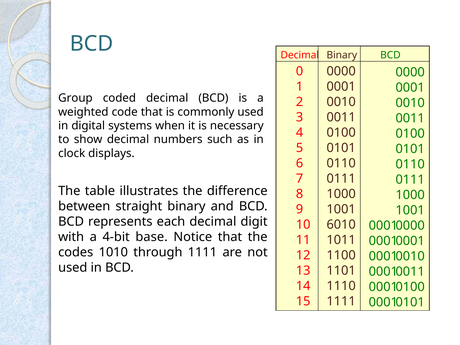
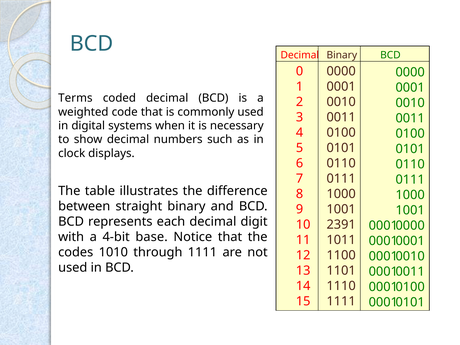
Group: Group -> Terms
6010: 6010 -> 2391
